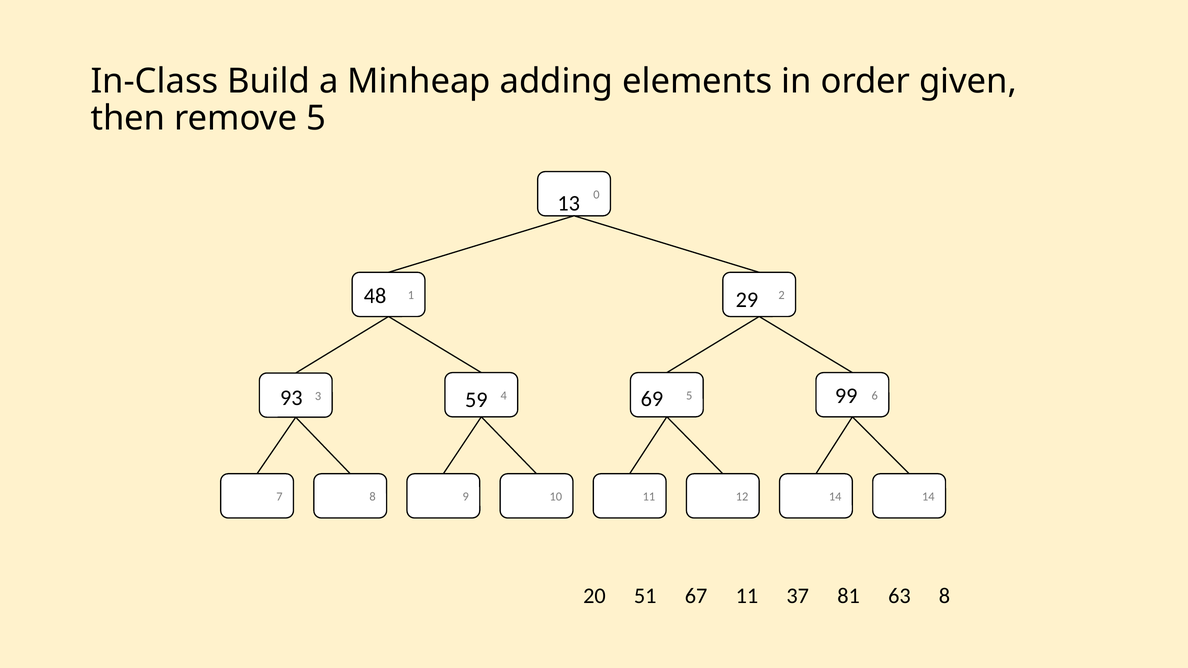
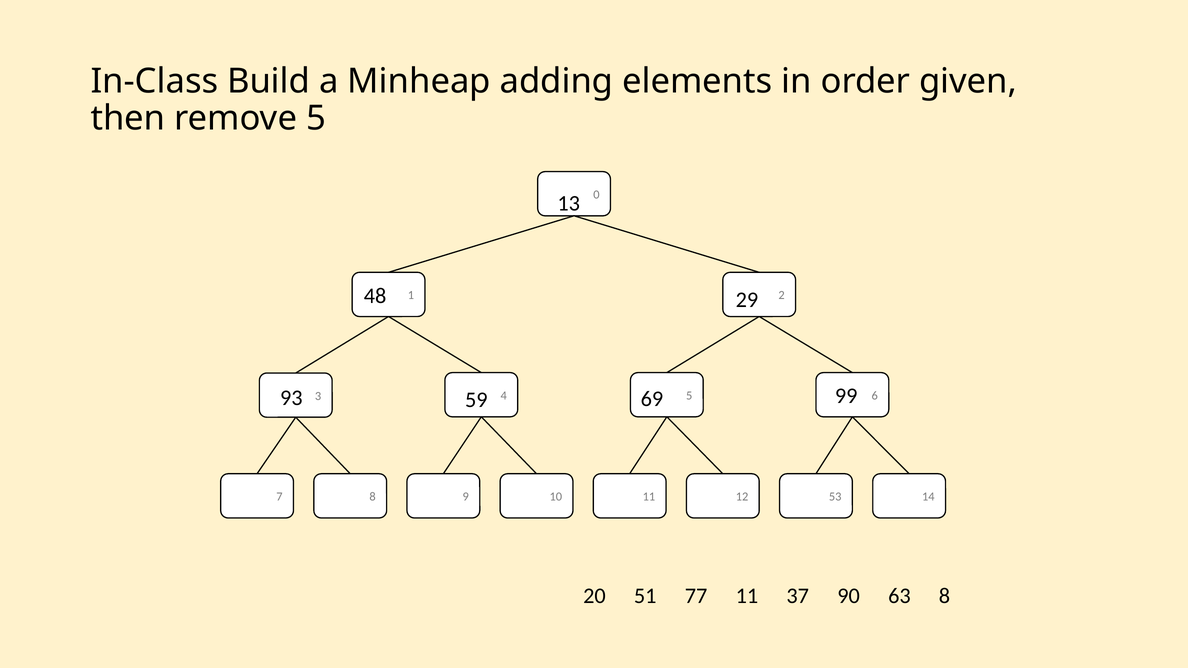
10 14: 14 -> 53
67: 67 -> 77
81: 81 -> 90
